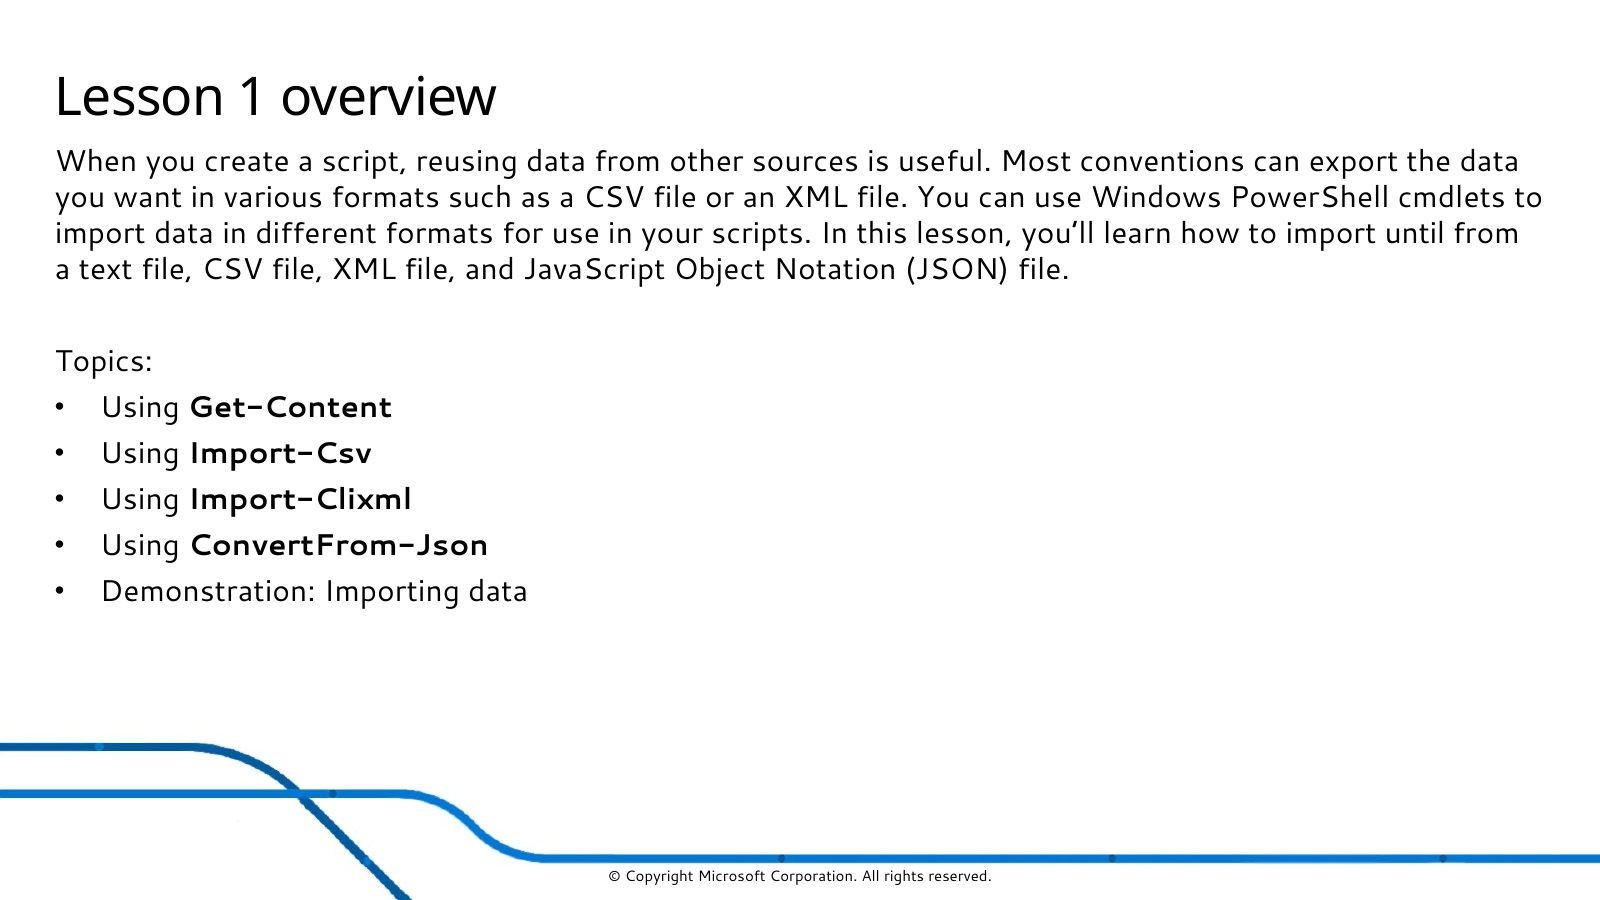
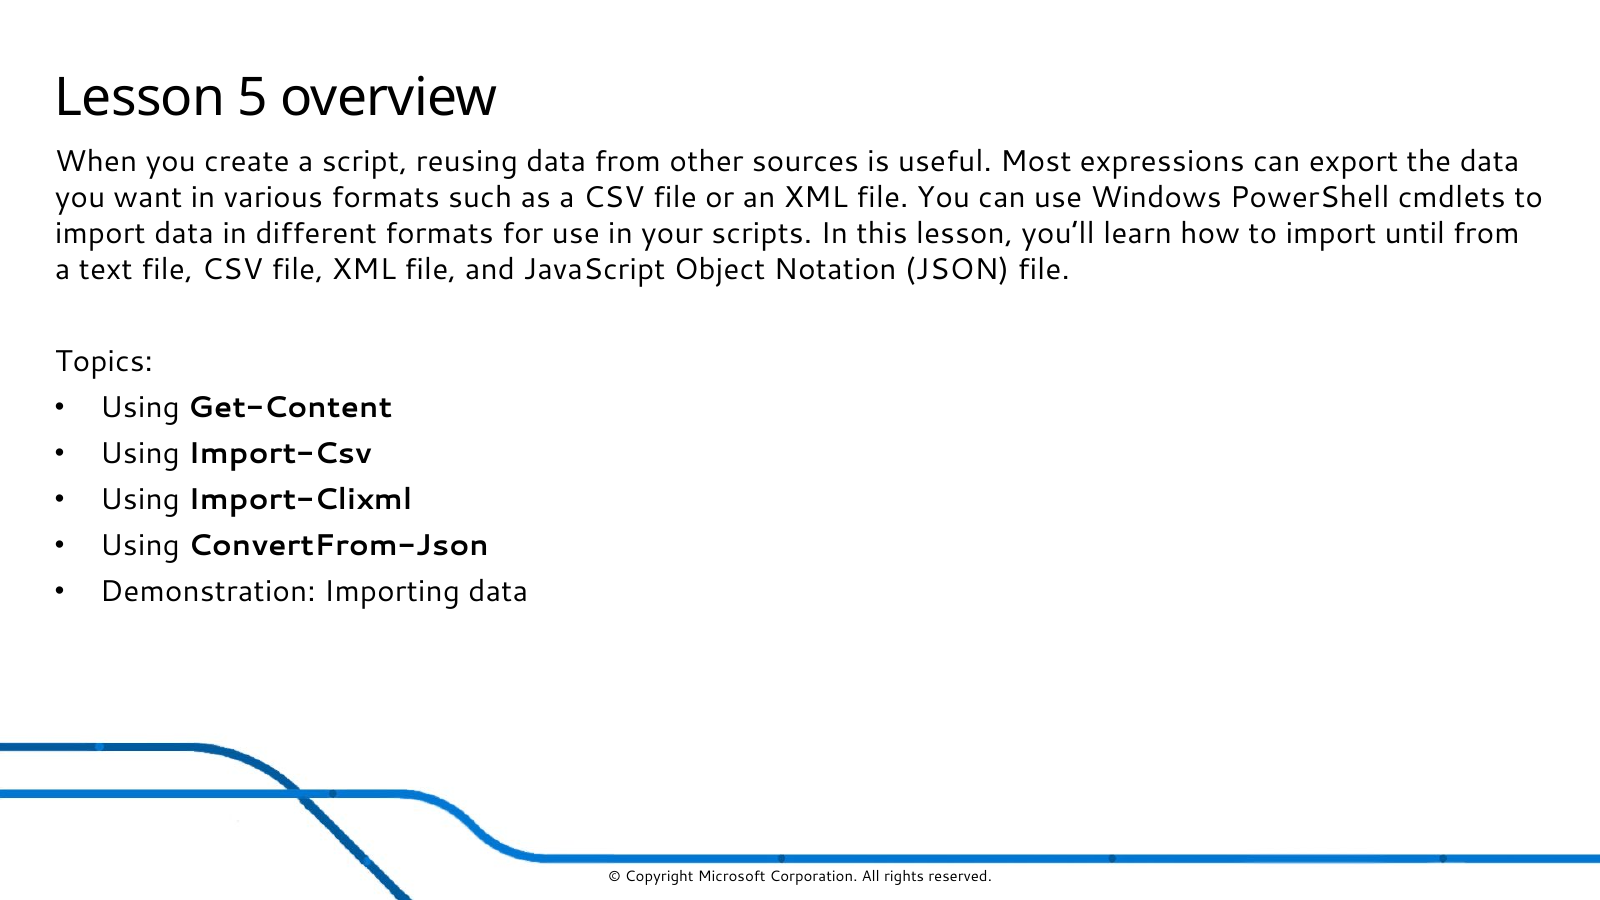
1: 1 -> 5
conventions: conventions -> expressions
